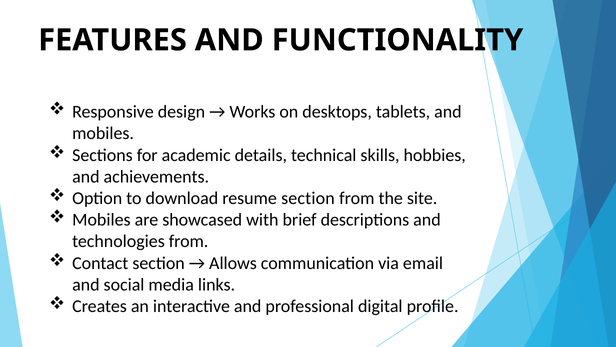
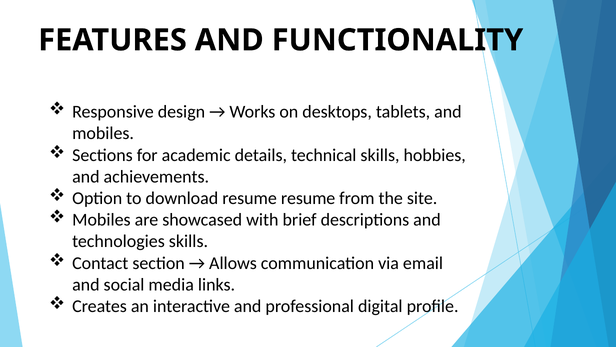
resume section: section -> resume
technologies from: from -> skills
